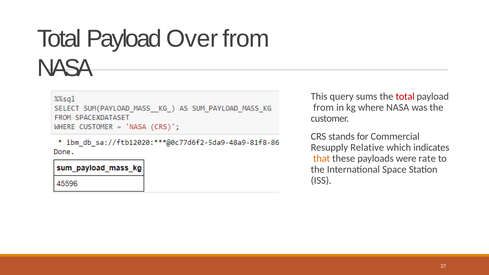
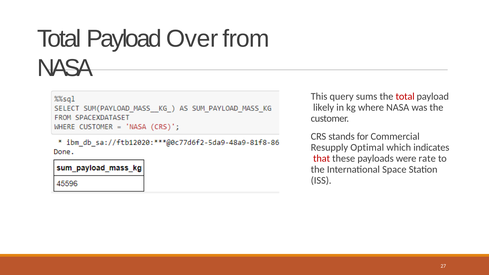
from at (323, 108): from -> likely
Relative: Relative -> Optimal
that colour: orange -> red
